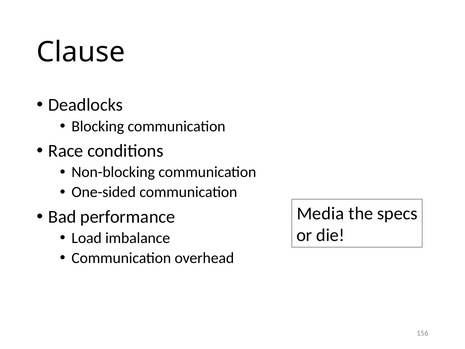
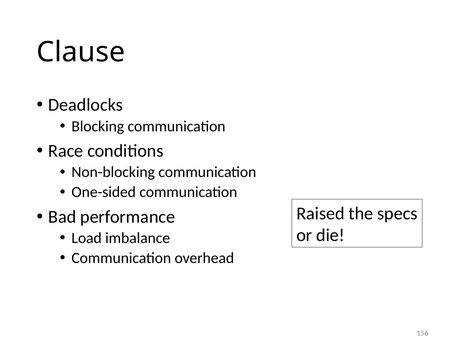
Media: Media -> Raised
